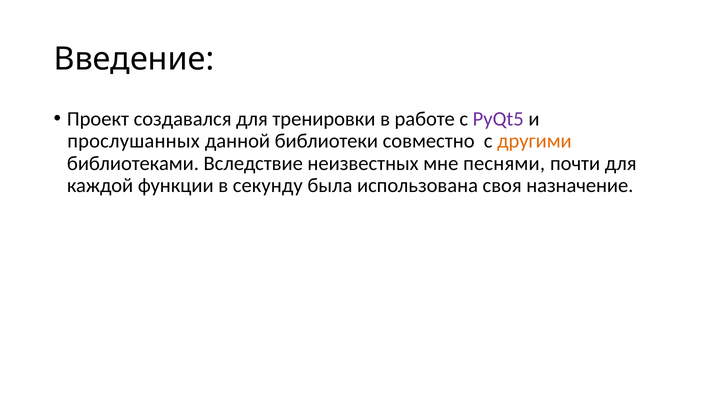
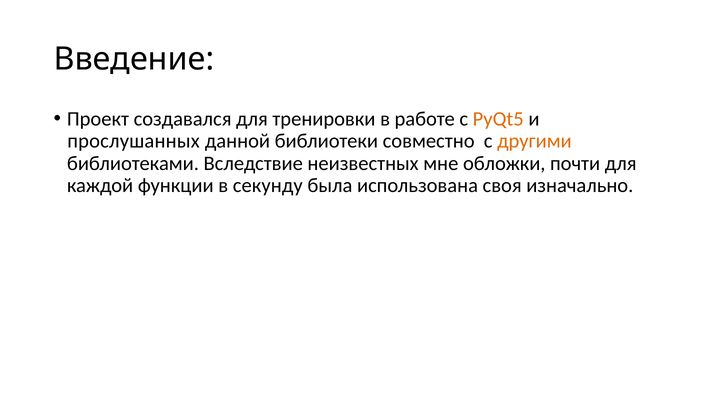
PyQt5 colour: purple -> orange
песнями: песнями -> обложки
назначение: назначение -> изначально
